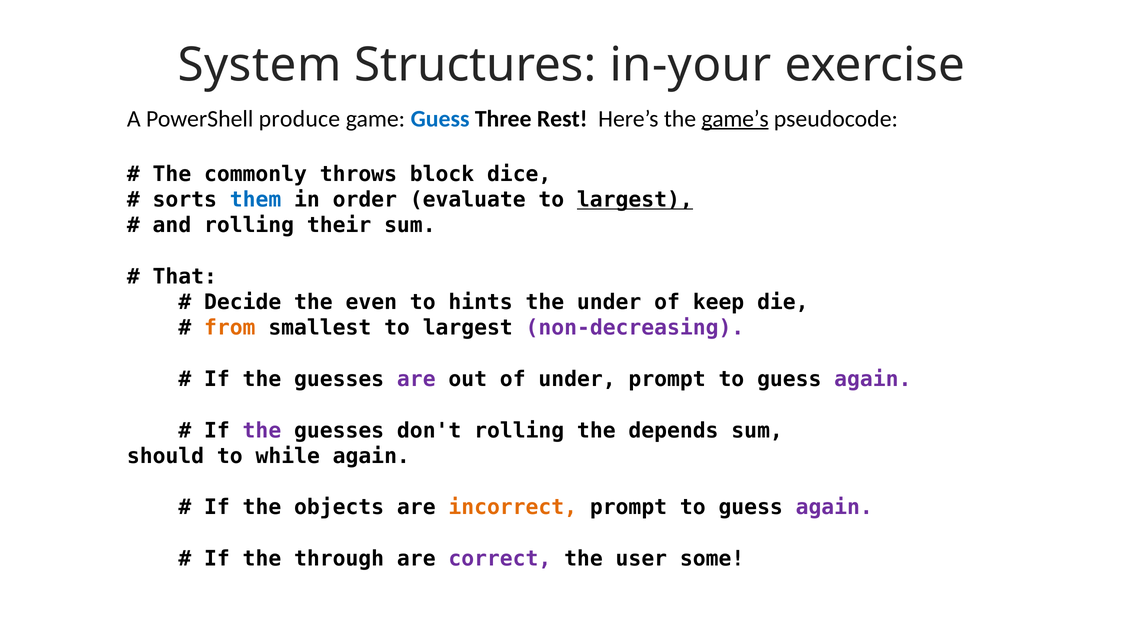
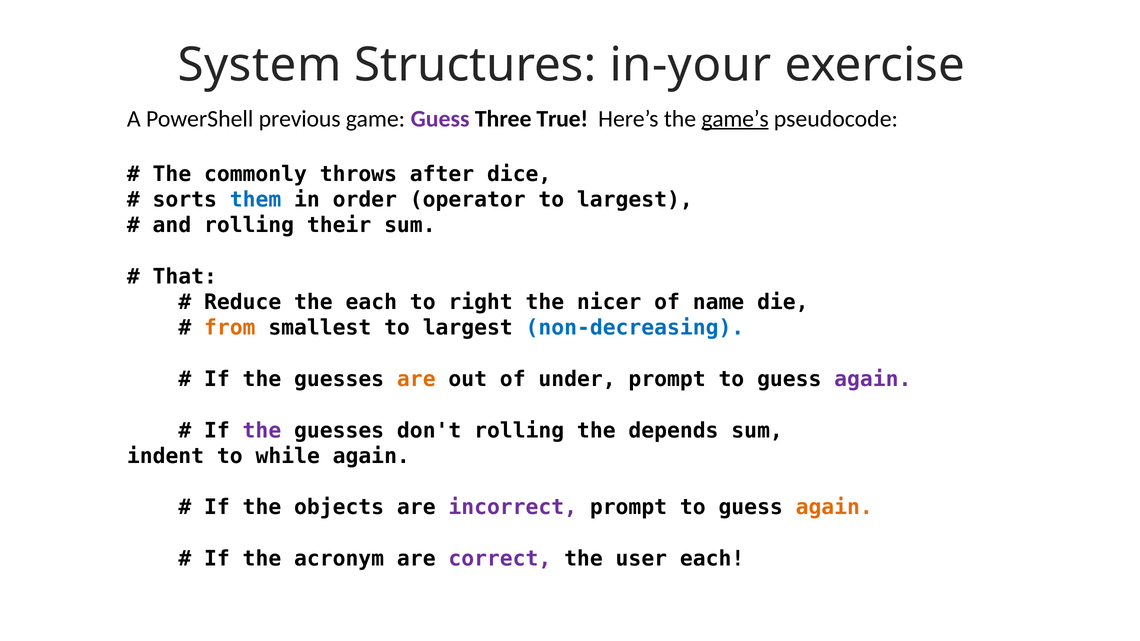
produce: produce -> previous
Guess at (440, 119) colour: blue -> purple
Rest: Rest -> True
block: block -> after
evaluate: evaluate -> operator
largest at (635, 200) underline: present -> none
Decide: Decide -> Reduce
the even: even -> each
hints: hints -> right
the under: under -> nicer
keep: keep -> name
non-decreasing colour: purple -> blue
are at (416, 379) colour: purple -> orange
should: should -> indent
incorrect colour: orange -> purple
again at (834, 508) colour: purple -> orange
through: through -> acronym
user some: some -> each
